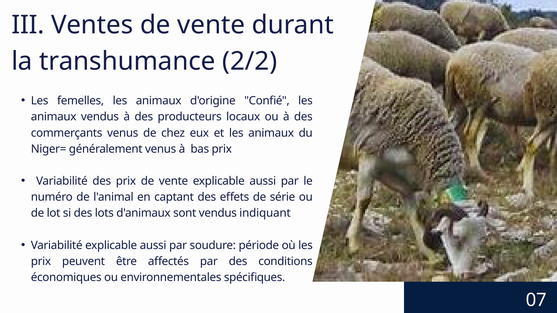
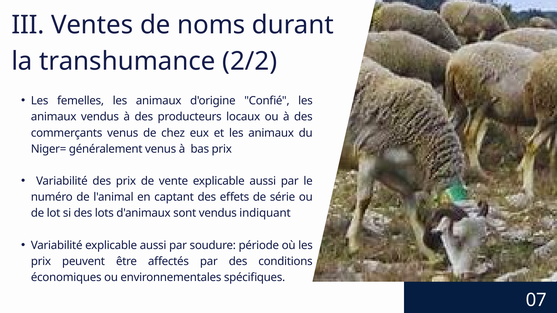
Ventes de vente: vente -> noms
